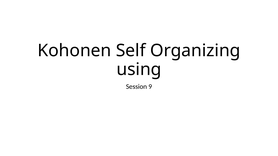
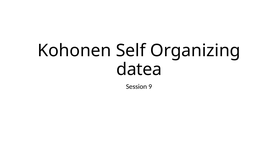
using: using -> datea
